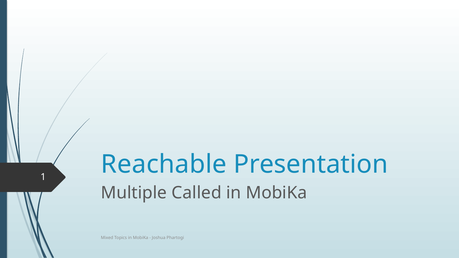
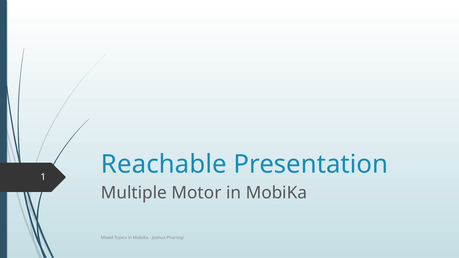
Called: Called -> Motor
